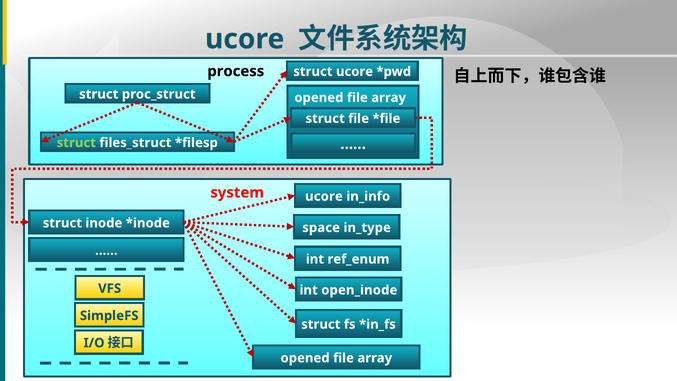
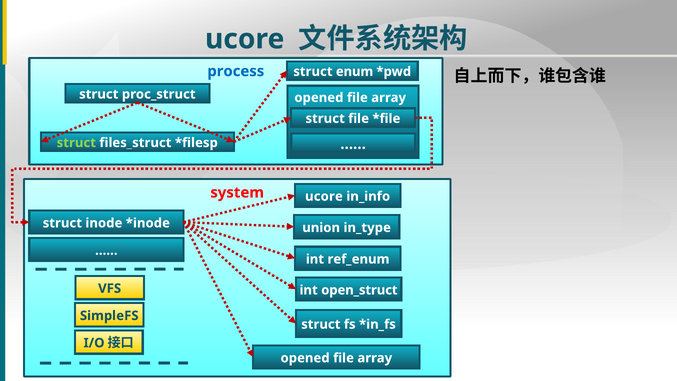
process colour: black -> blue
struct ucore: ucore -> enum
space: space -> union
open_inode: open_inode -> open_struct
